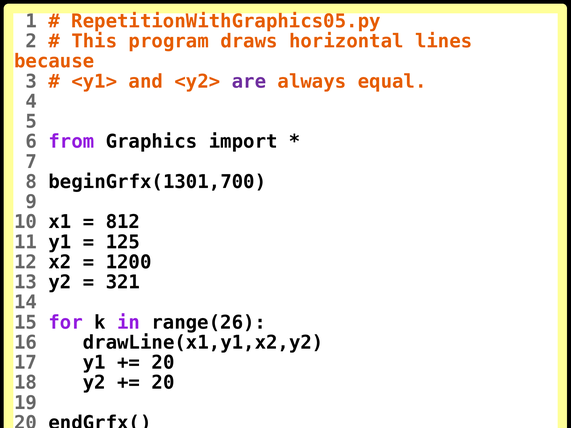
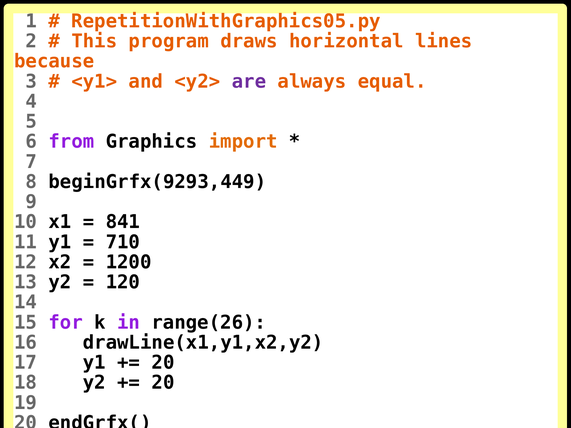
import colour: black -> orange
beginGrfx(1301,700: beginGrfx(1301,700 -> beginGrfx(9293,449
812: 812 -> 841
125: 125 -> 710
321: 321 -> 120
